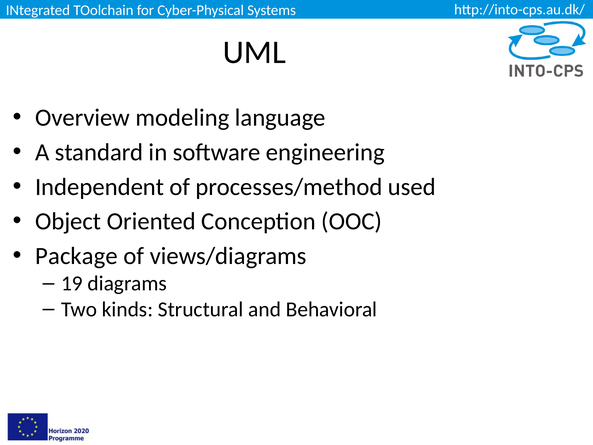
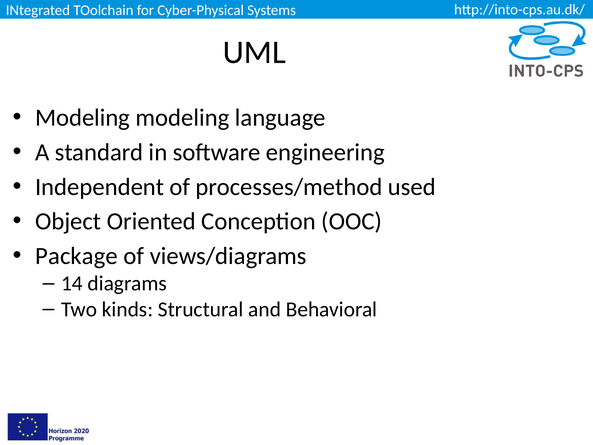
Overview at (83, 118): Overview -> Modeling
19: 19 -> 14
